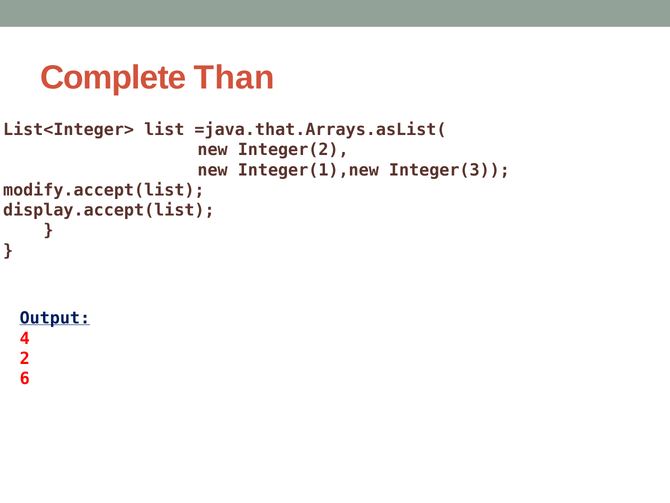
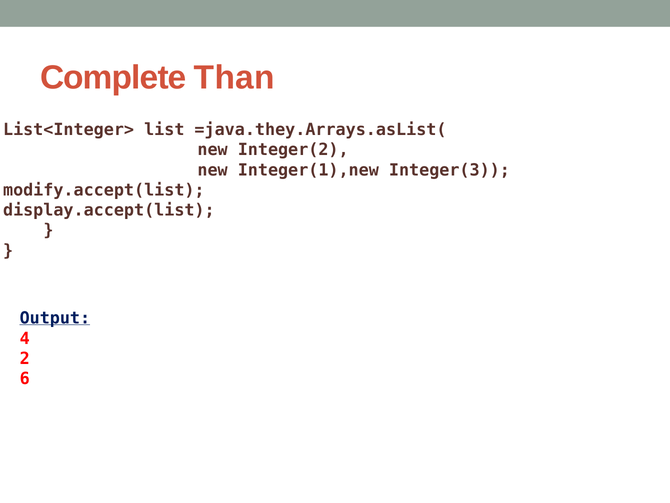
=java.that.Arrays.asList(: =java.that.Arrays.asList( -> =java.they.Arrays.asList(
